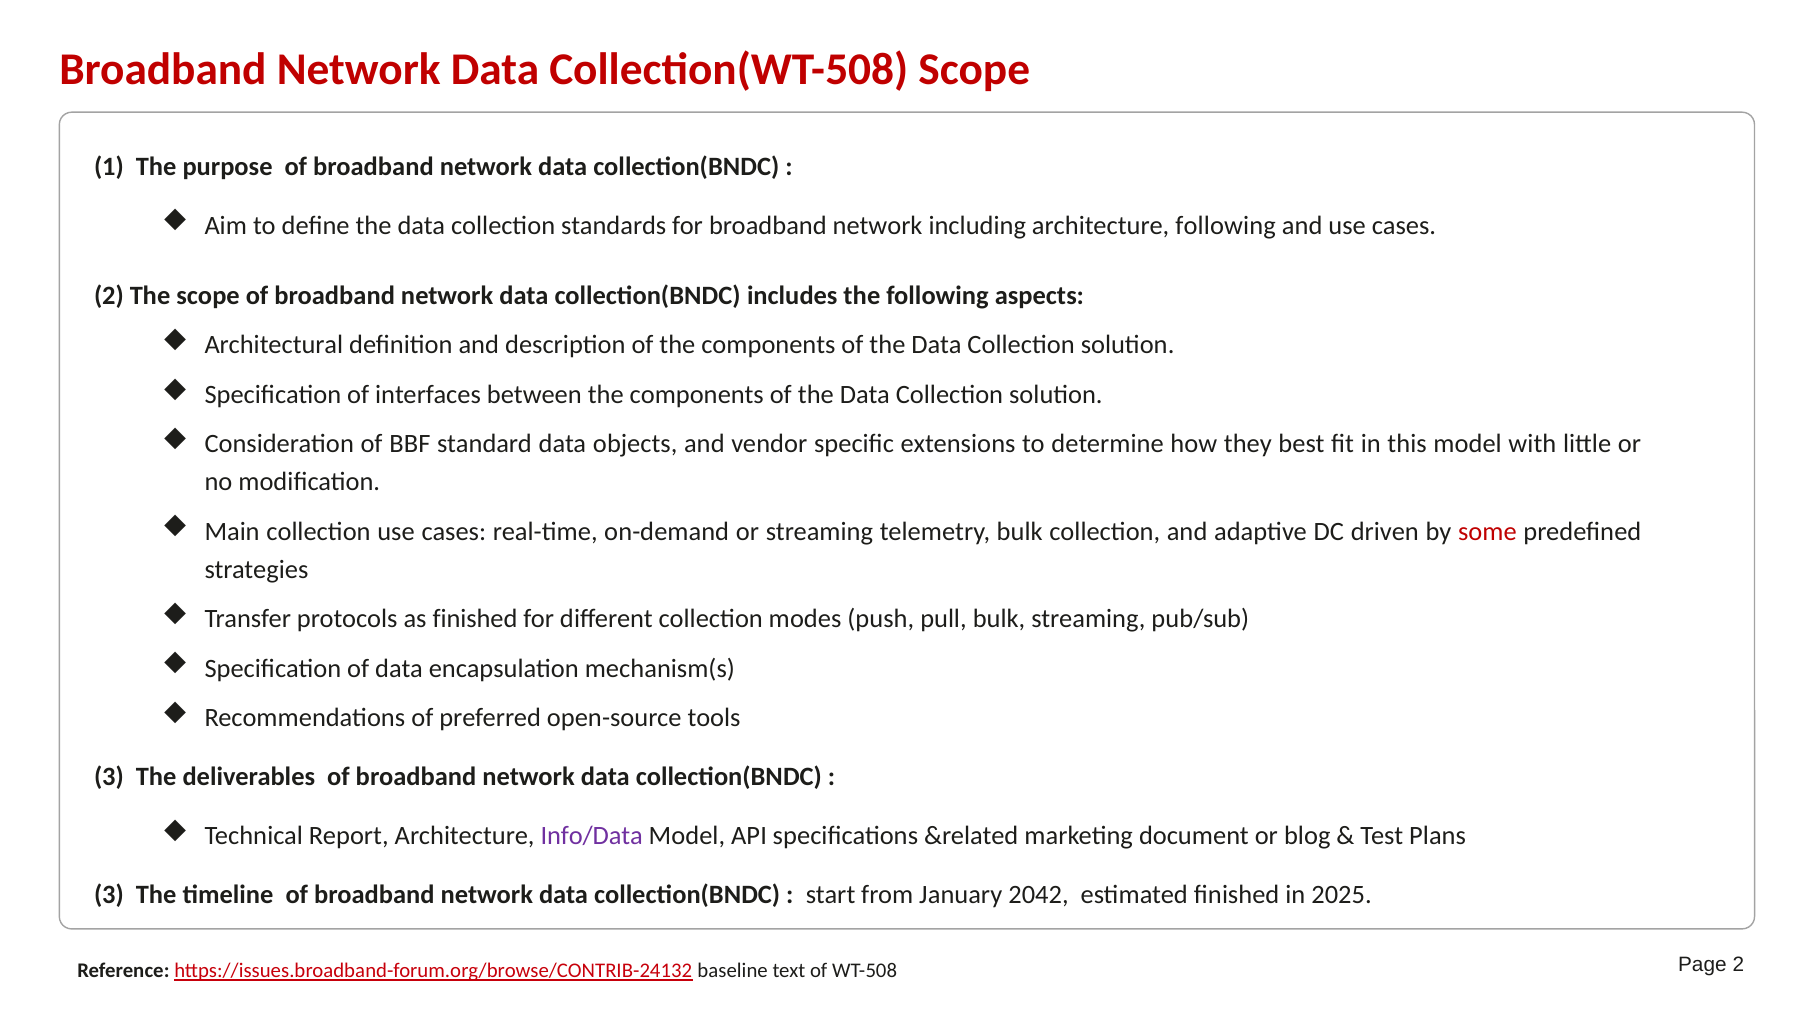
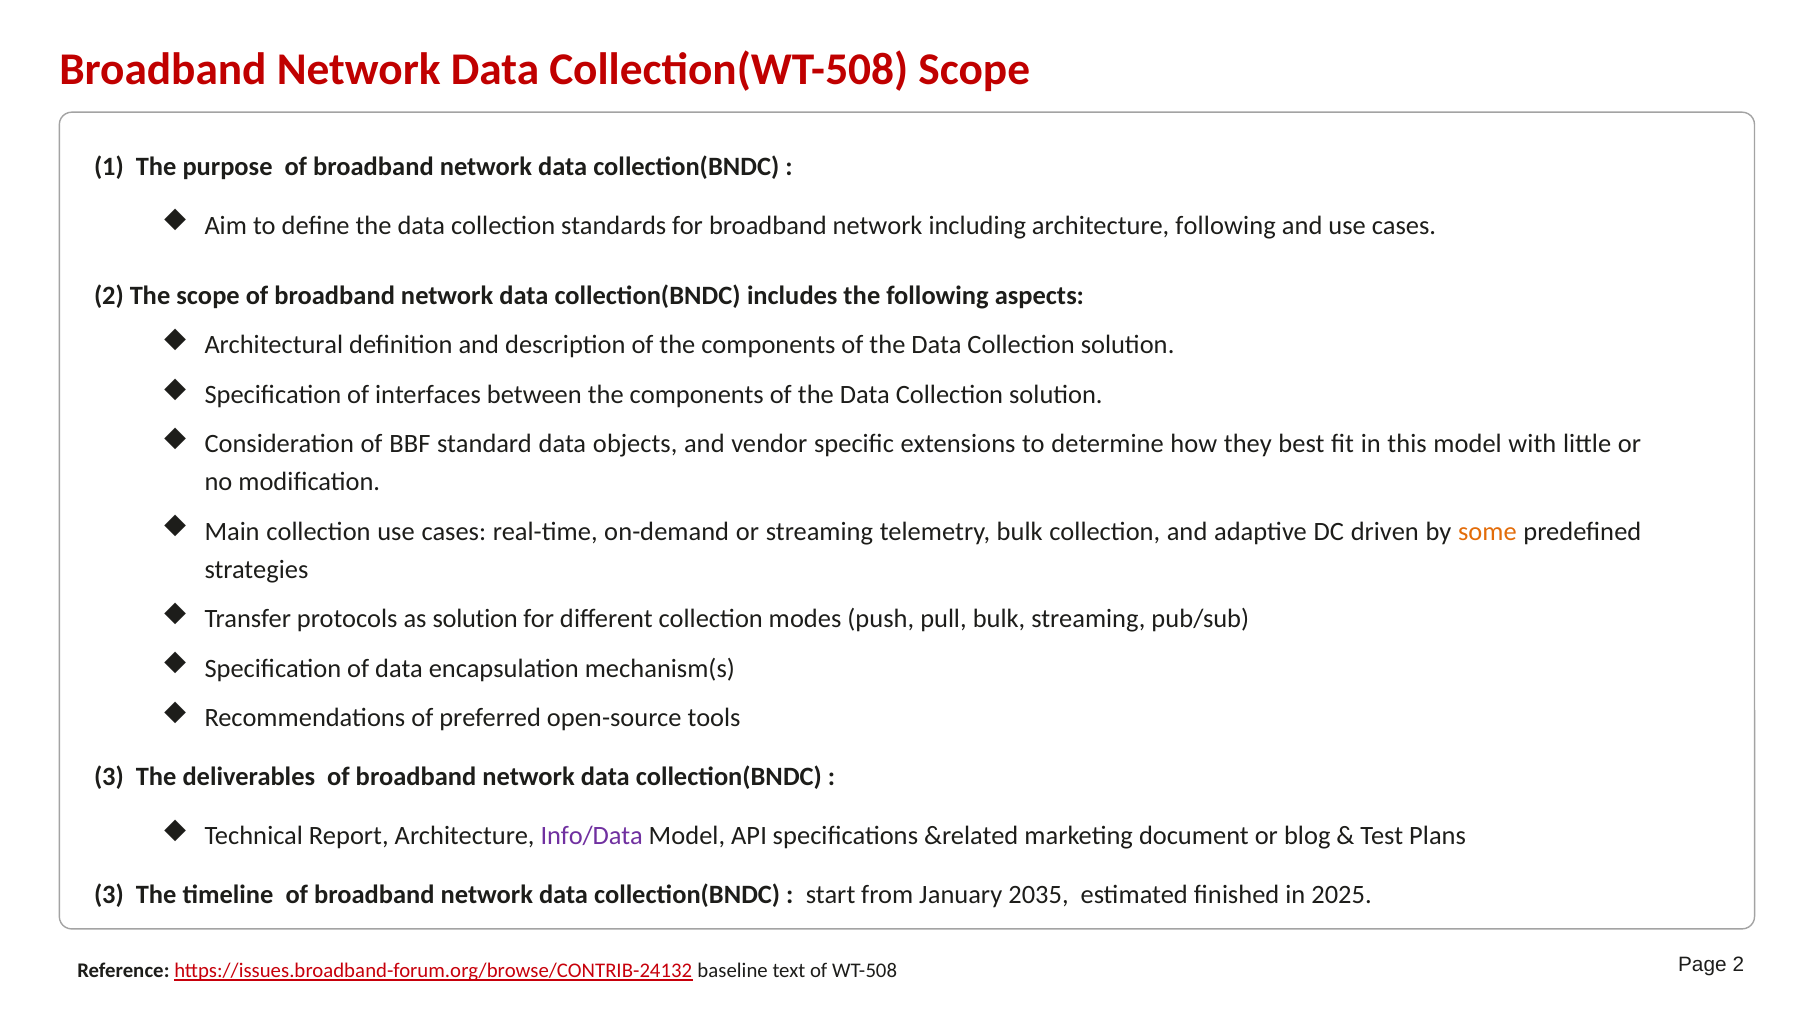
some colour: red -> orange
as finished: finished -> solution
2042: 2042 -> 2035
